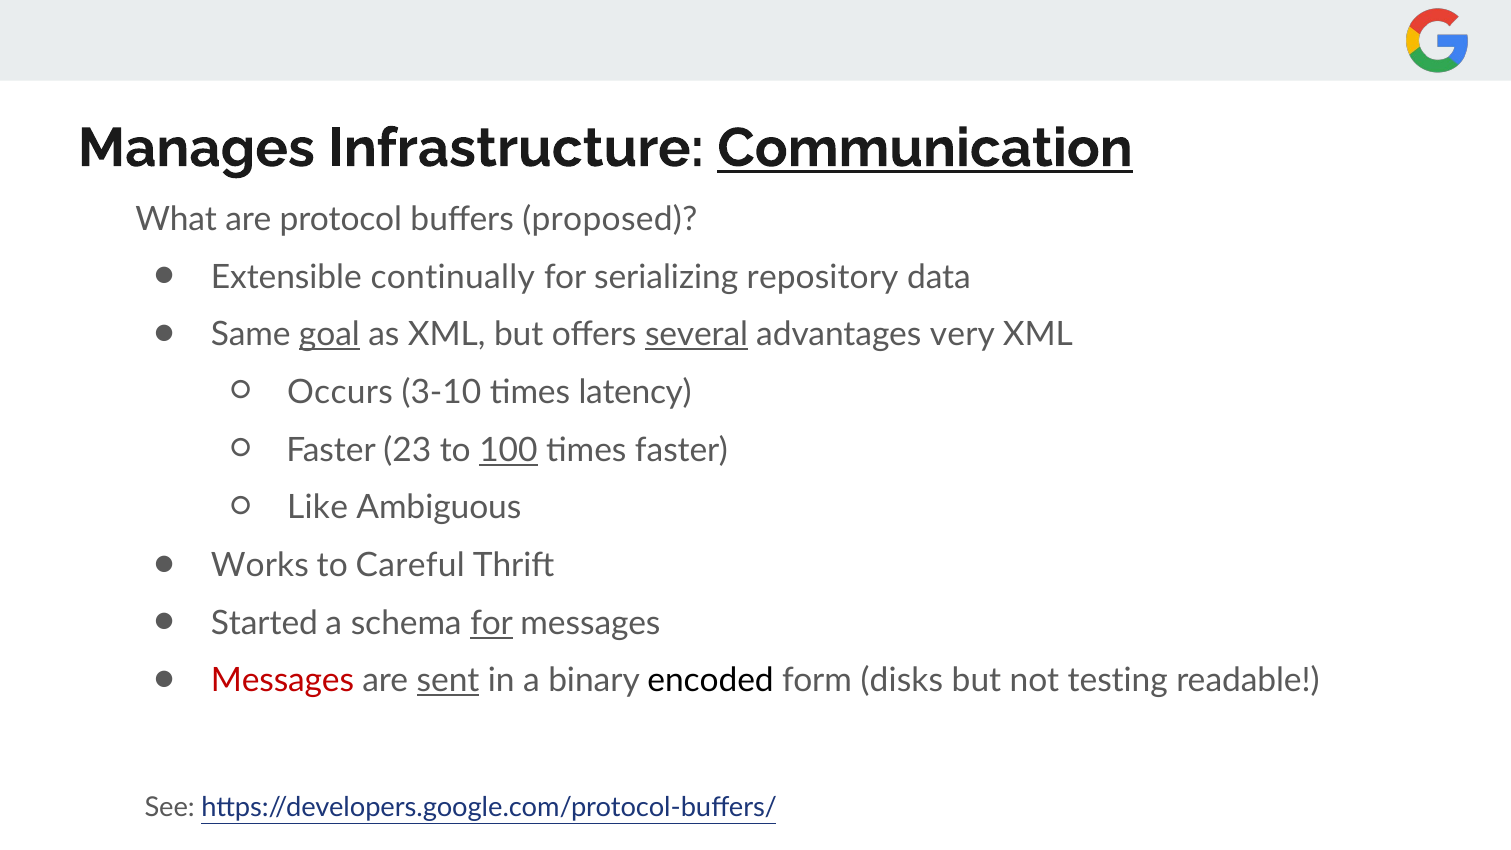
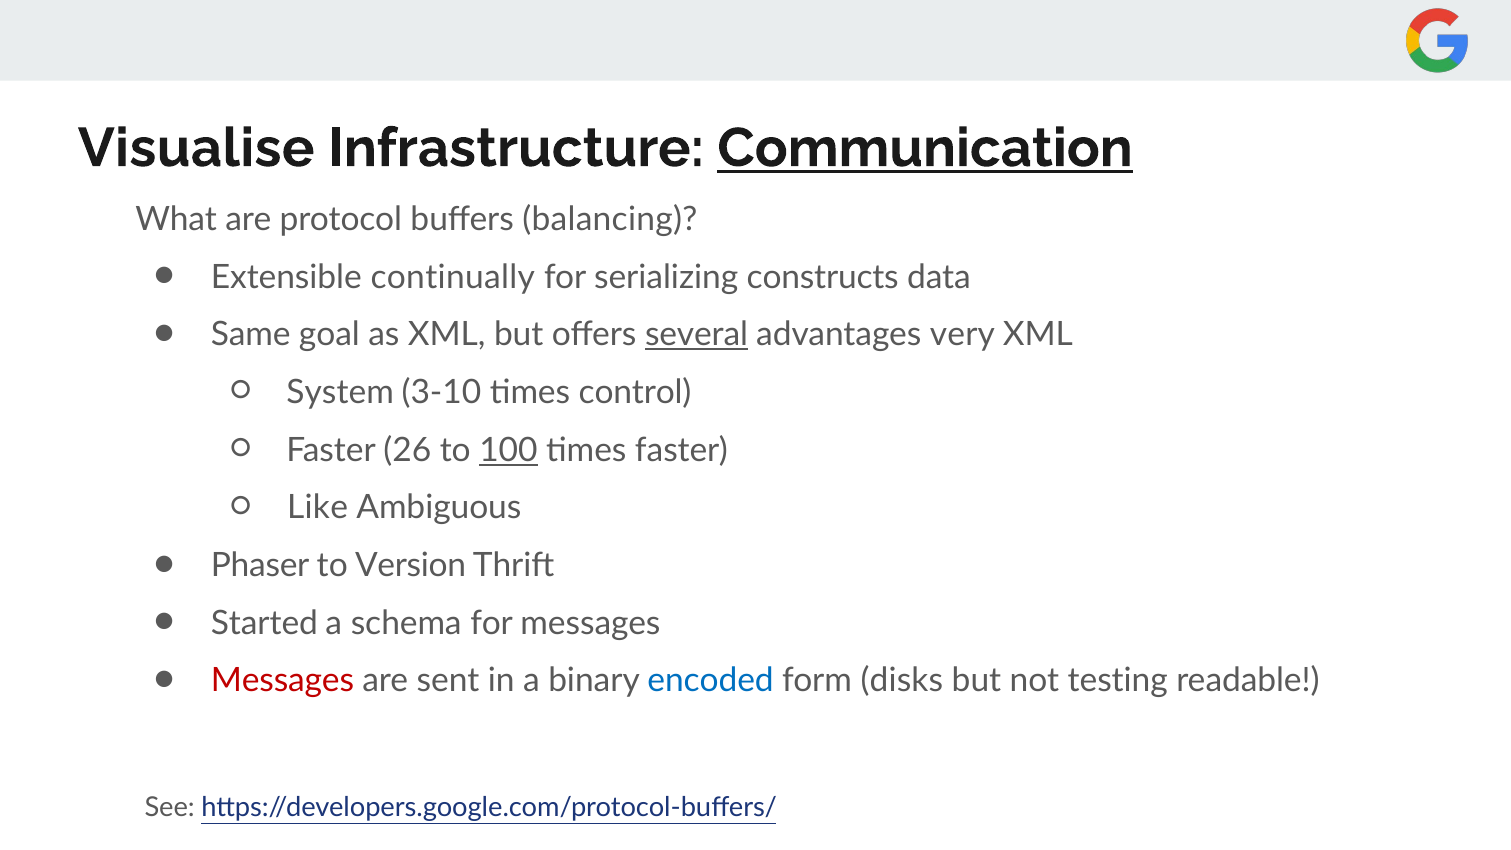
Manages: Manages -> Visualise
proposed: proposed -> balancing
repository: repository -> constructs
goal underline: present -> none
Occurs: Occurs -> System
latency: latency -> control
23: 23 -> 26
Works: Works -> Phaser
Careful: Careful -> Version
for at (492, 623) underline: present -> none
sent underline: present -> none
encoded colour: black -> blue
